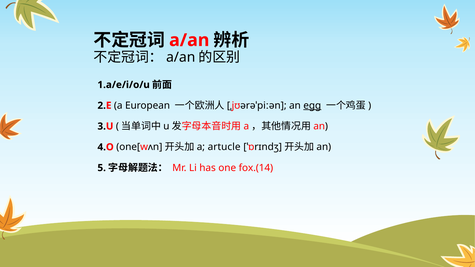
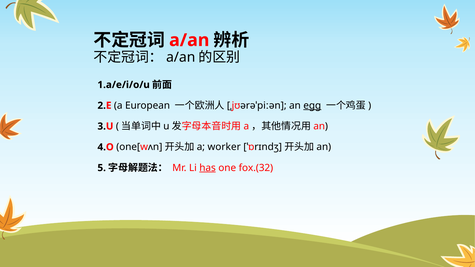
artucle: artucle -> worker
has underline: none -> present
fox.(14: fox.(14 -> fox.(32
